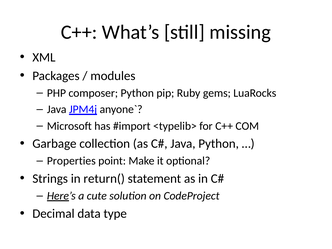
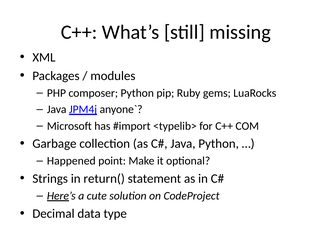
Properties: Properties -> Happened
